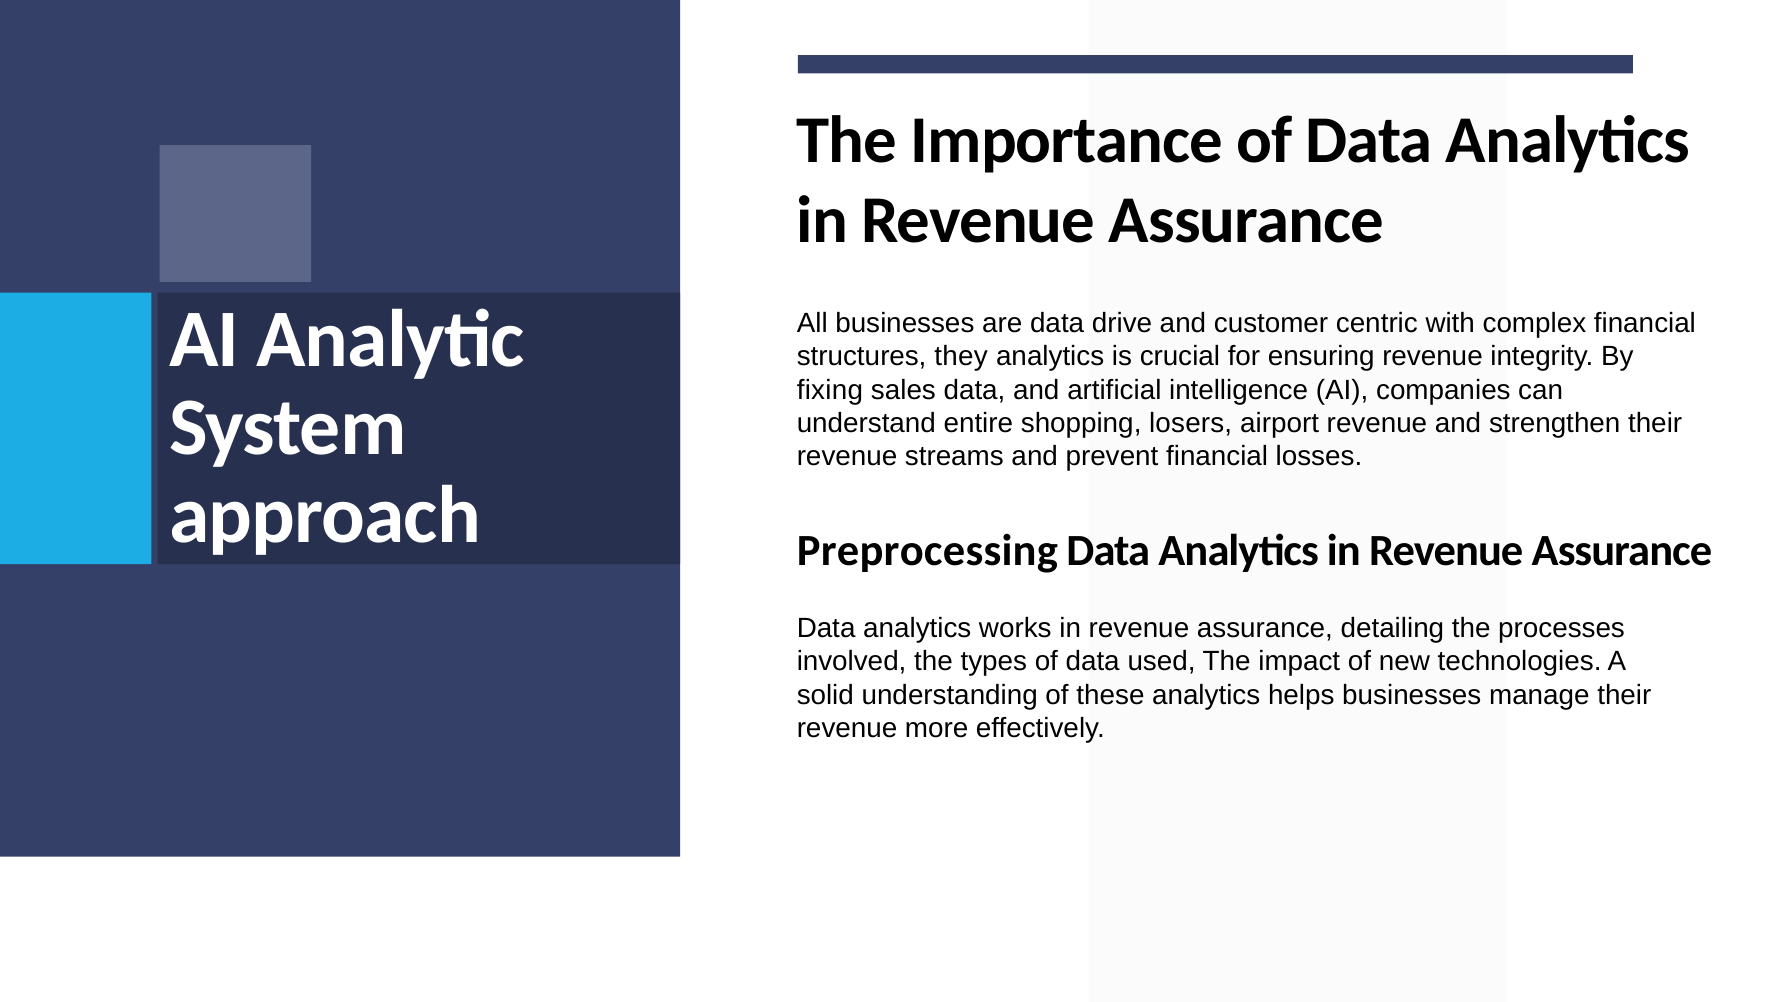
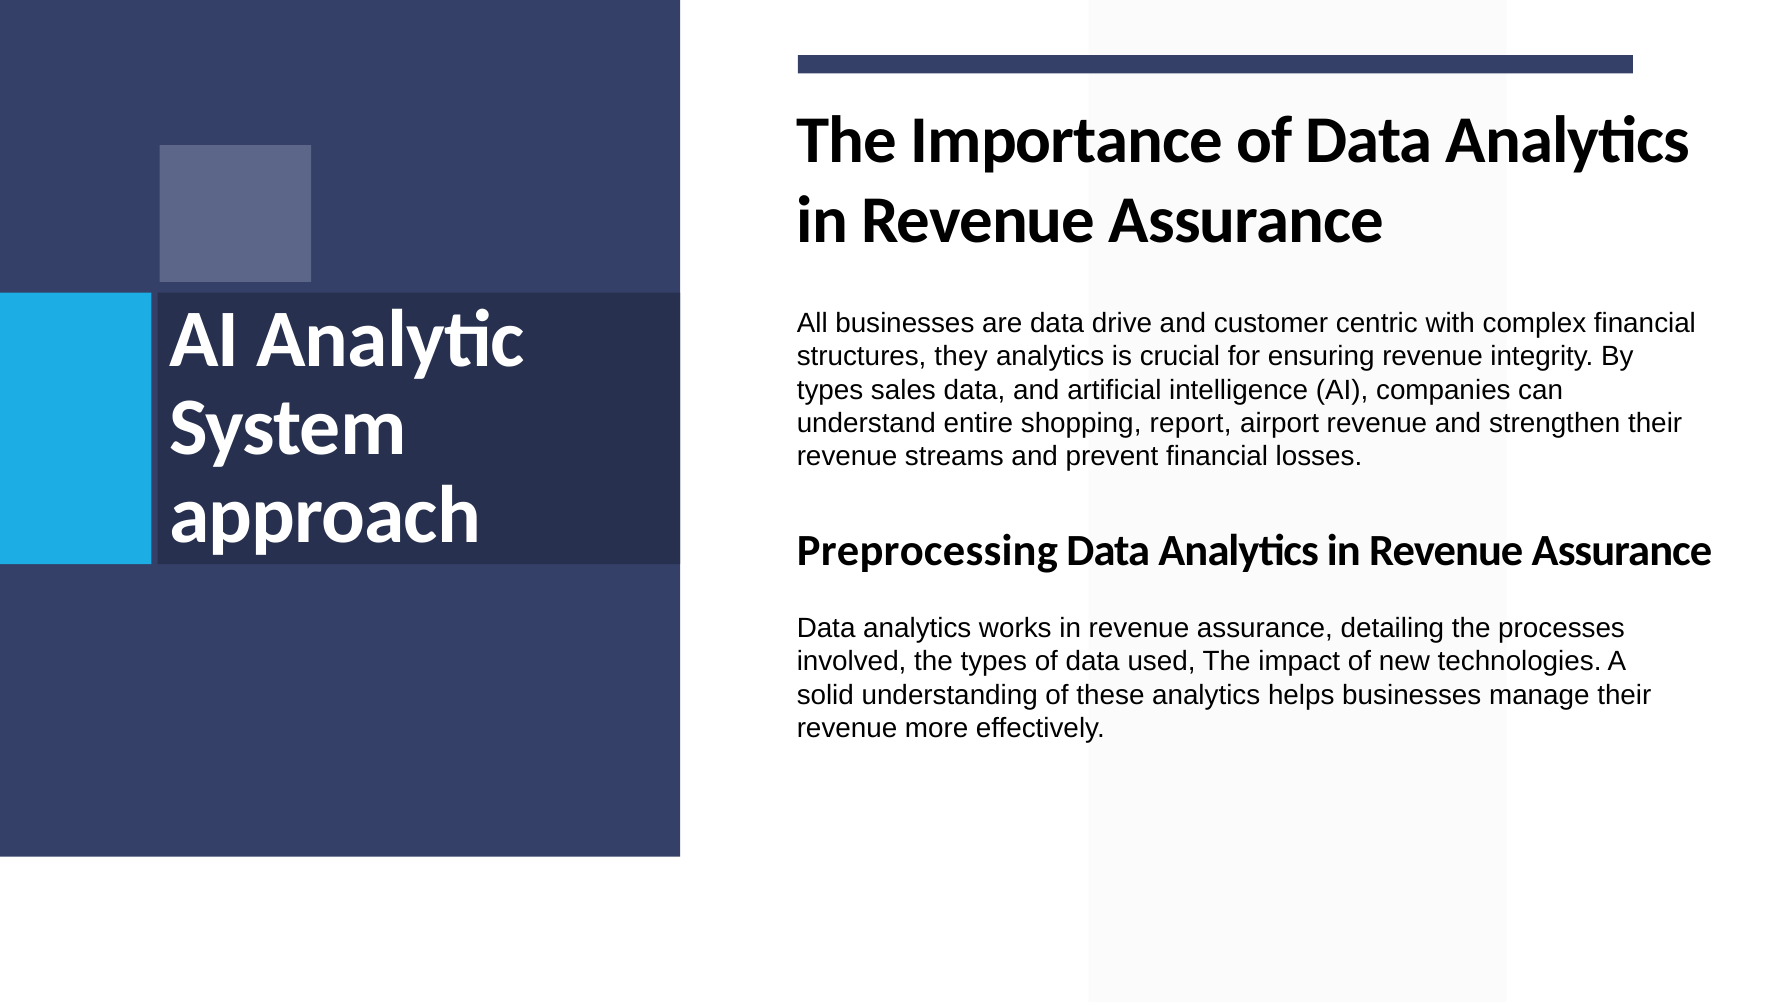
fixing at (830, 390): fixing -> types
losers: losers -> report
